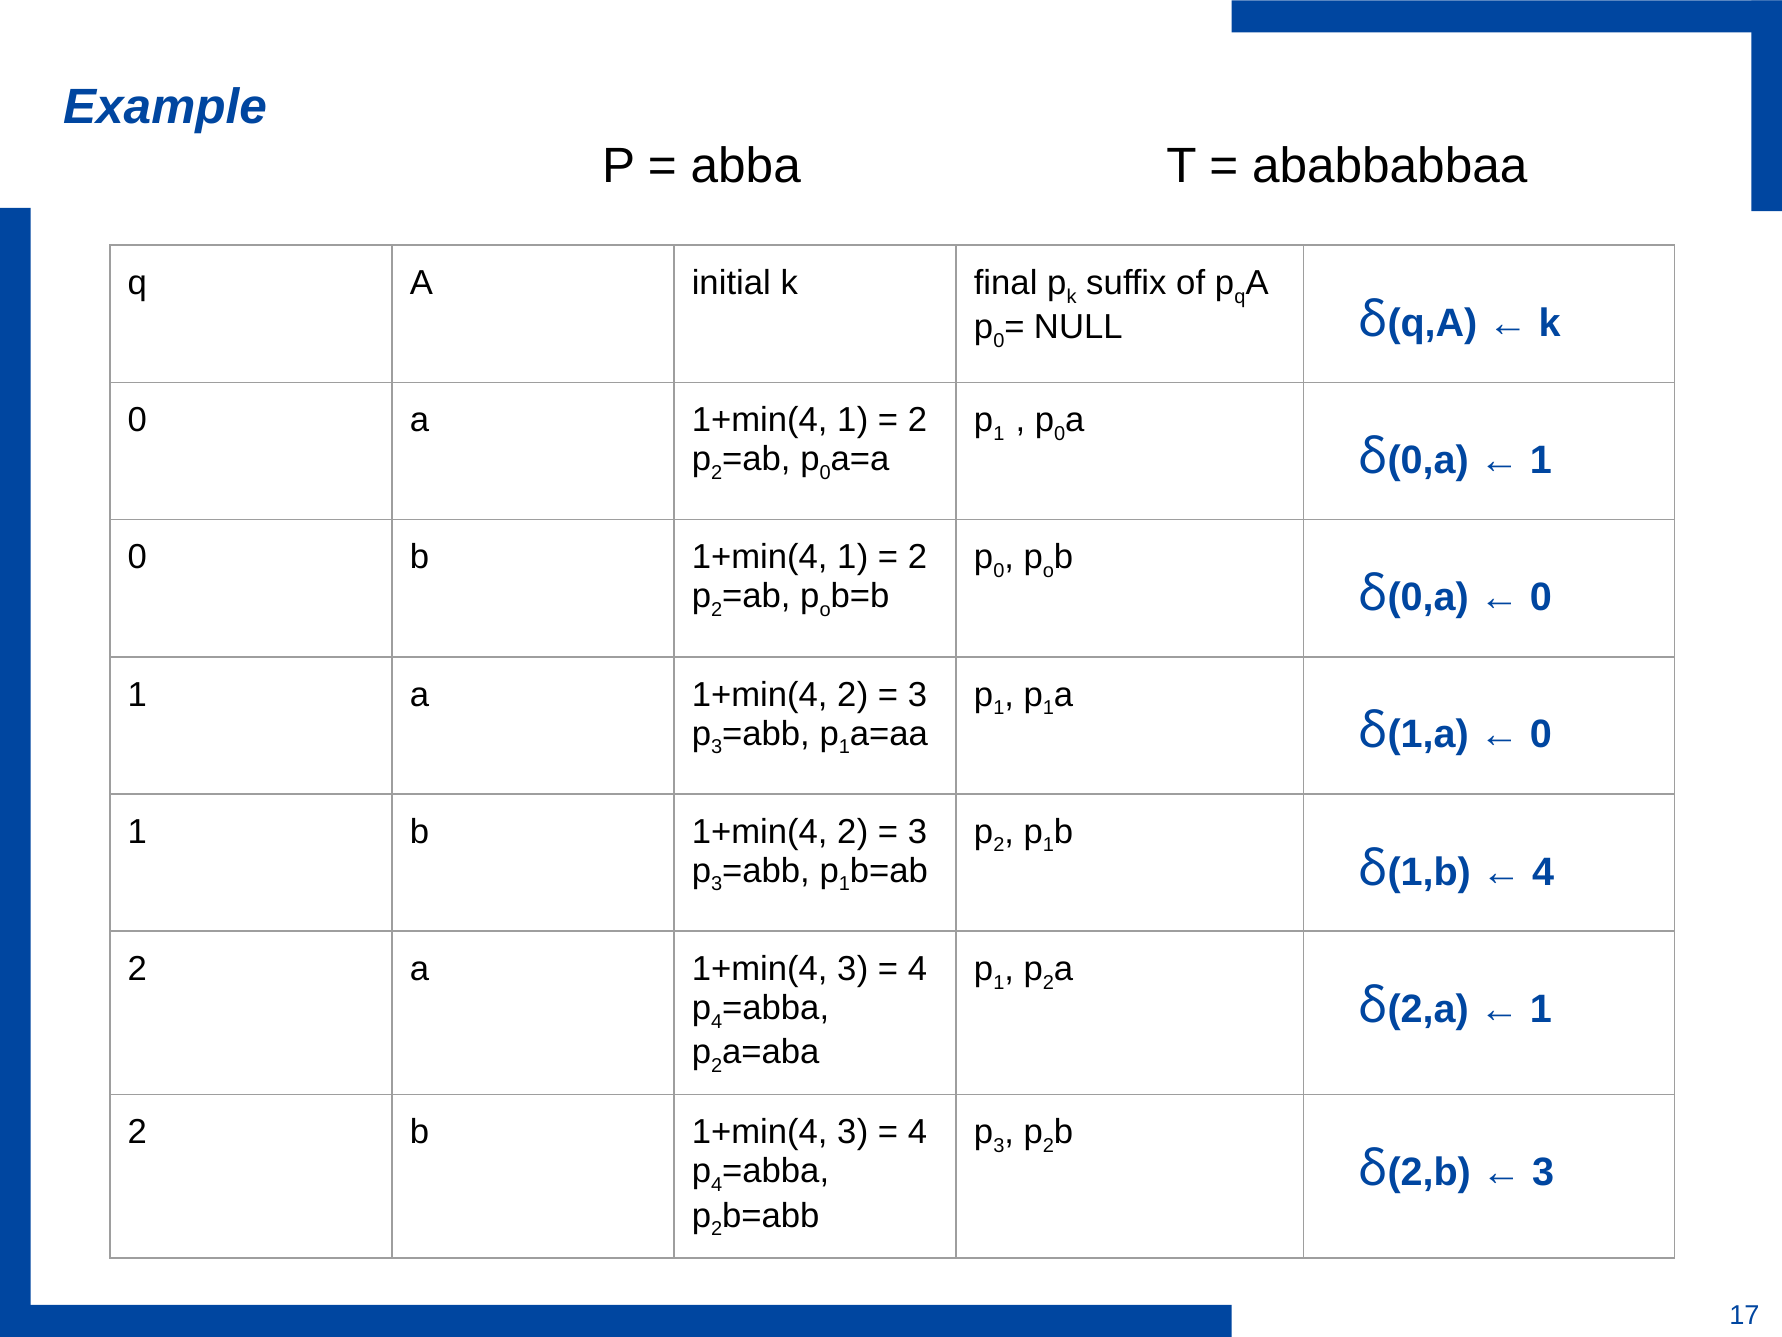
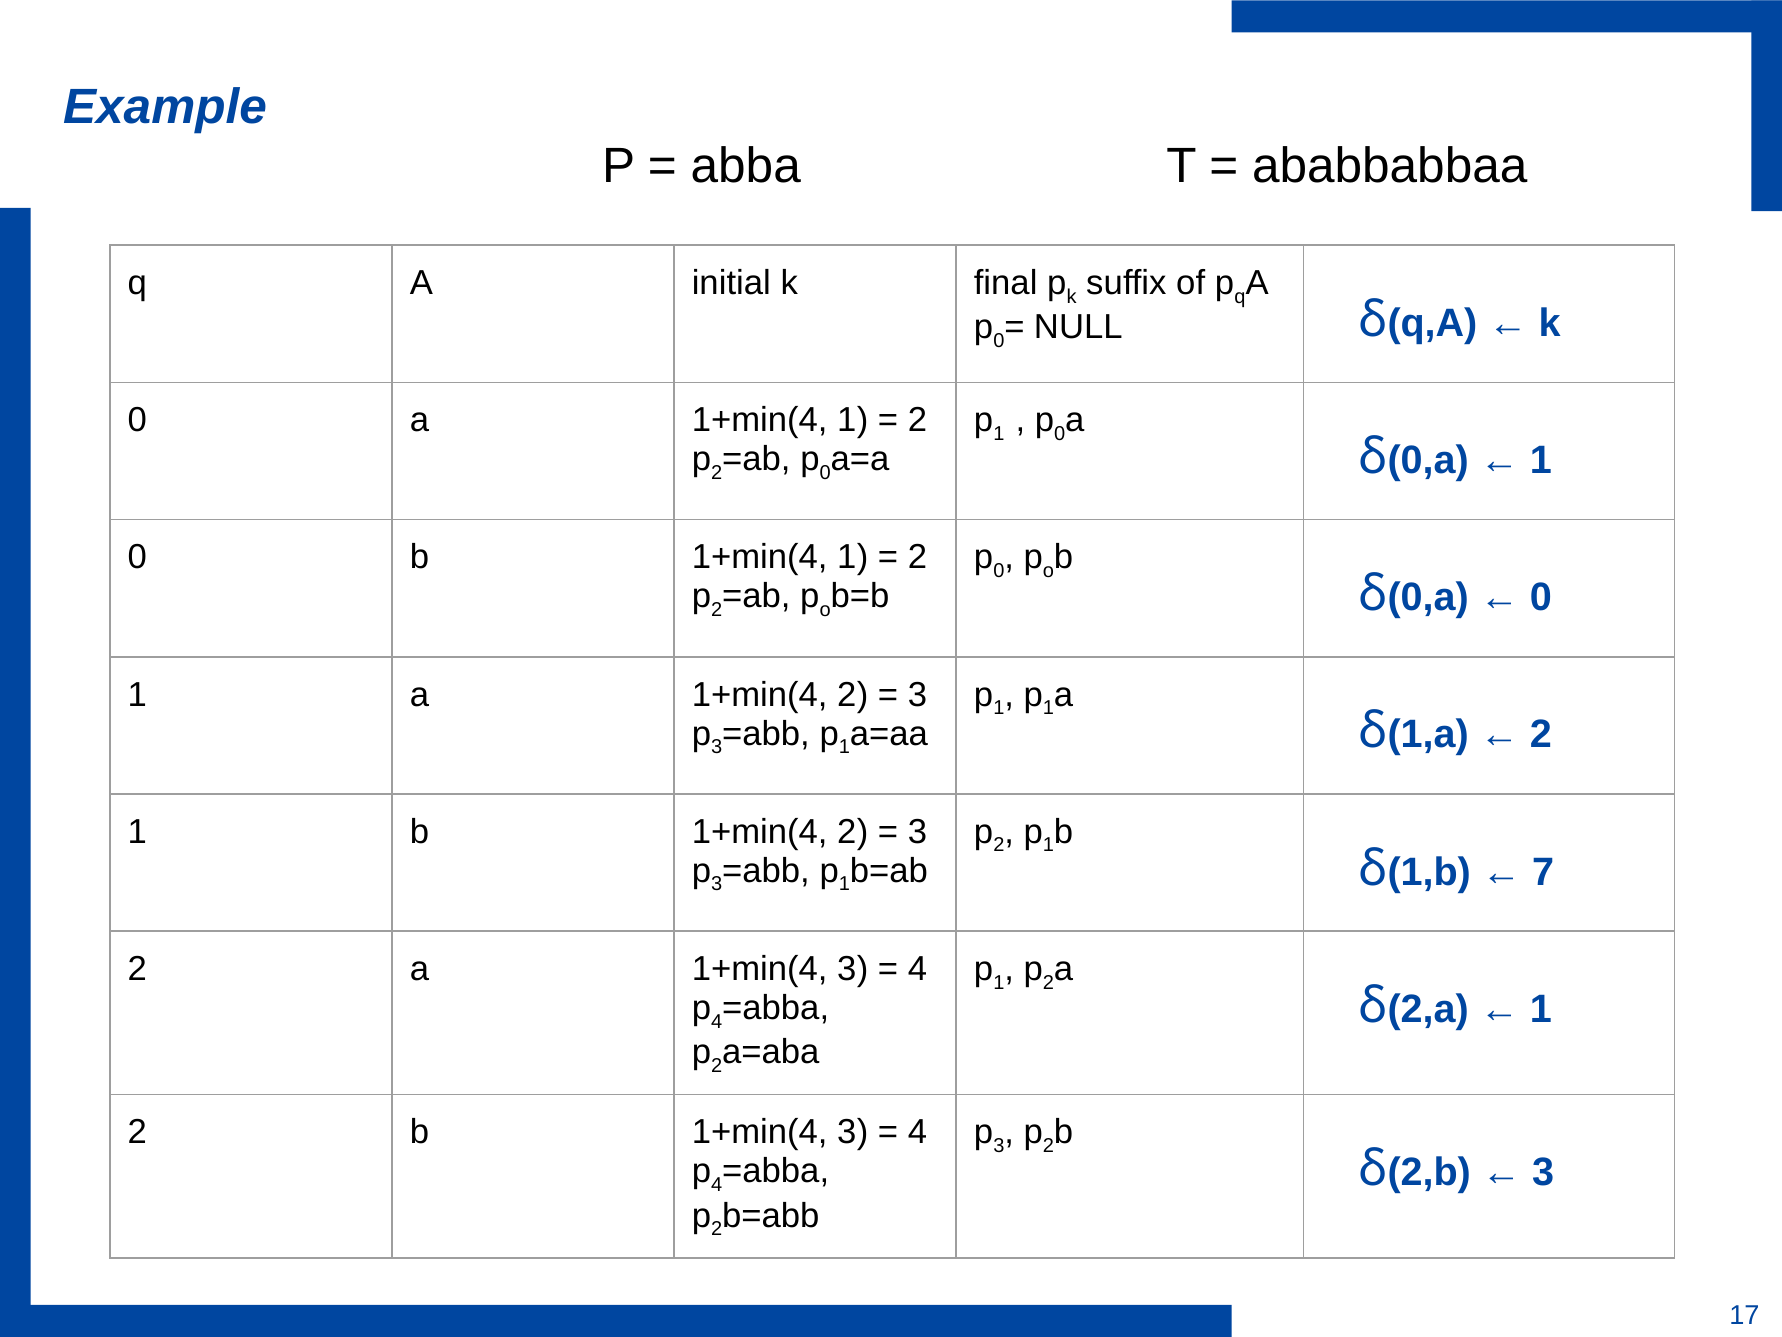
0 at (1541, 735): 0 -> 2
4 at (1543, 872): 4 -> 7
